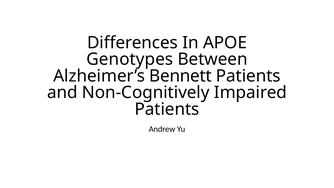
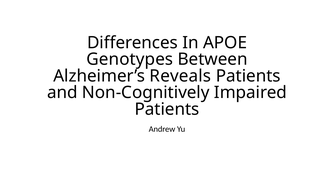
Bennett: Bennett -> Reveals
